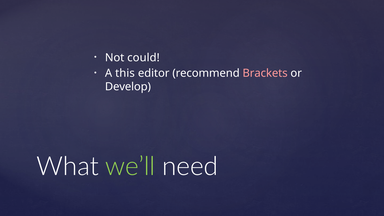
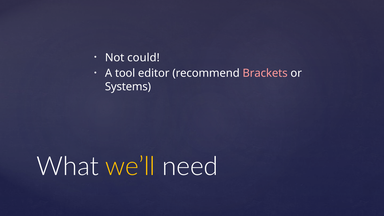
this: this -> tool
Develop: Develop -> Systems
we’ll colour: light green -> yellow
